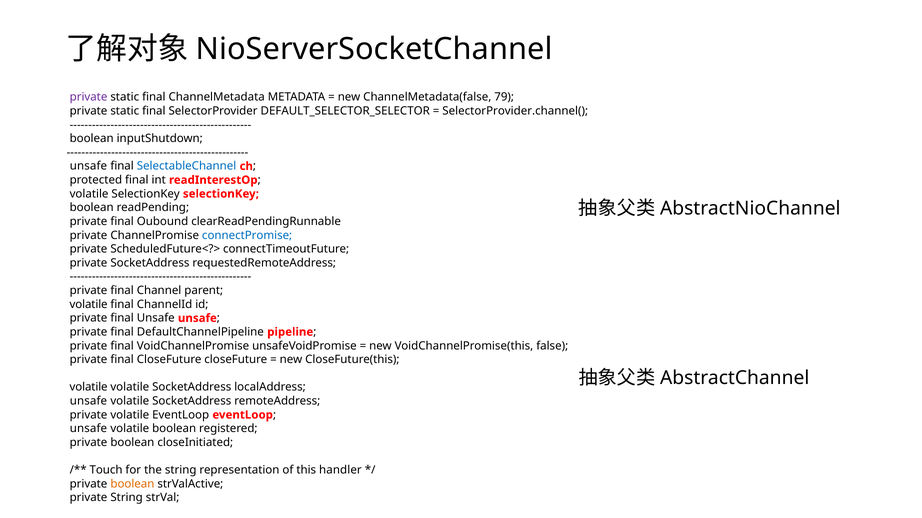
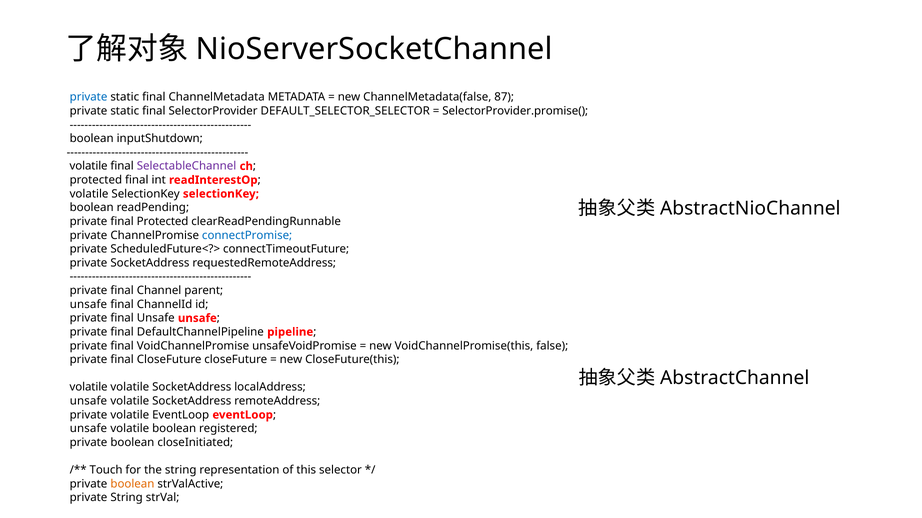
private at (89, 97) colour: purple -> blue
79: 79 -> 87
SelectorProvider.channel(: SelectorProvider.channel( -> SelectorProvider.promise(
unsafe at (88, 166): unsafe -> volatile
SelectableChannel colour: blue -> purple
final Oubound: Oubound -> Protected
volatile at (89, 305): volatile -> unsafe
handler: handler -> selector
